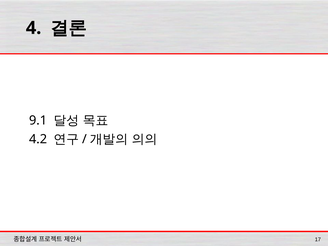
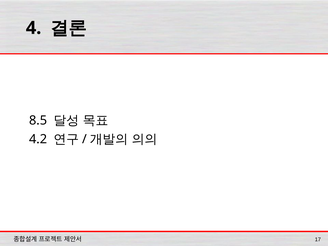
9.1: 9.1 -> 8.5
